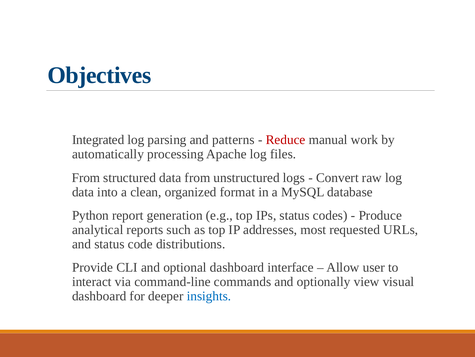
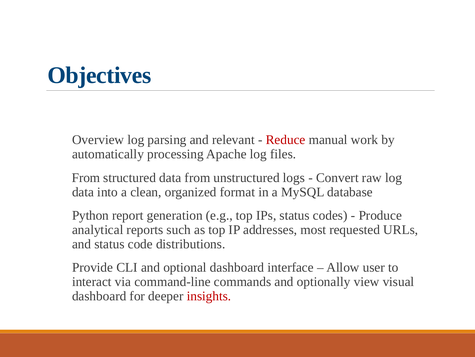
Integrated: Integrated -> Overview
patterns: patterns -> relevant
insights colour: blue -> red
